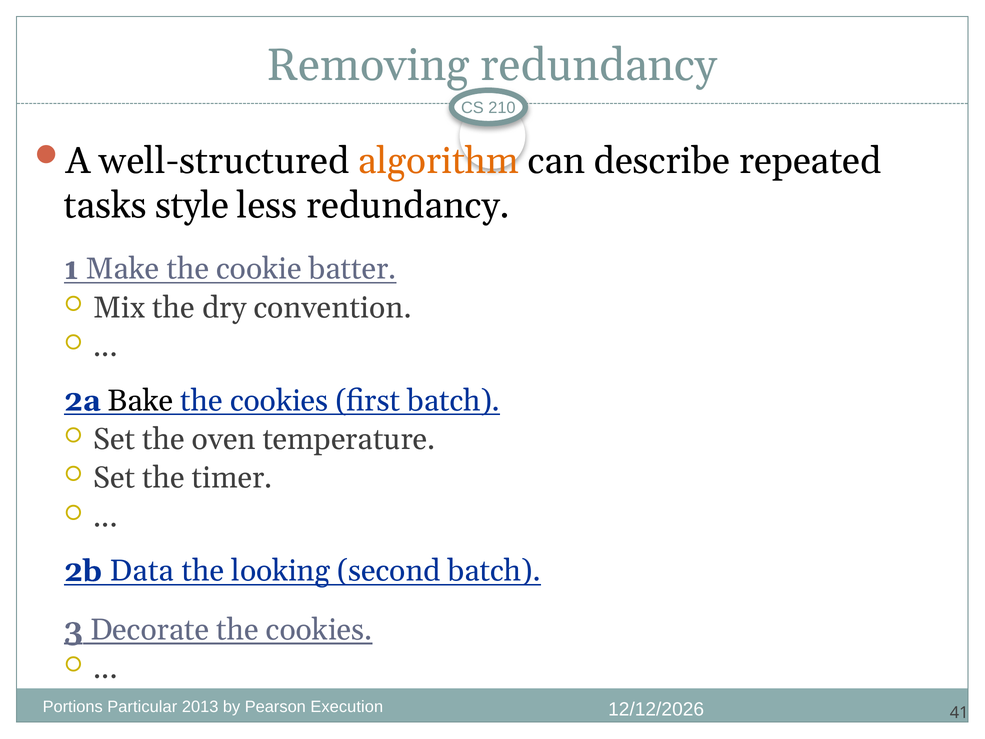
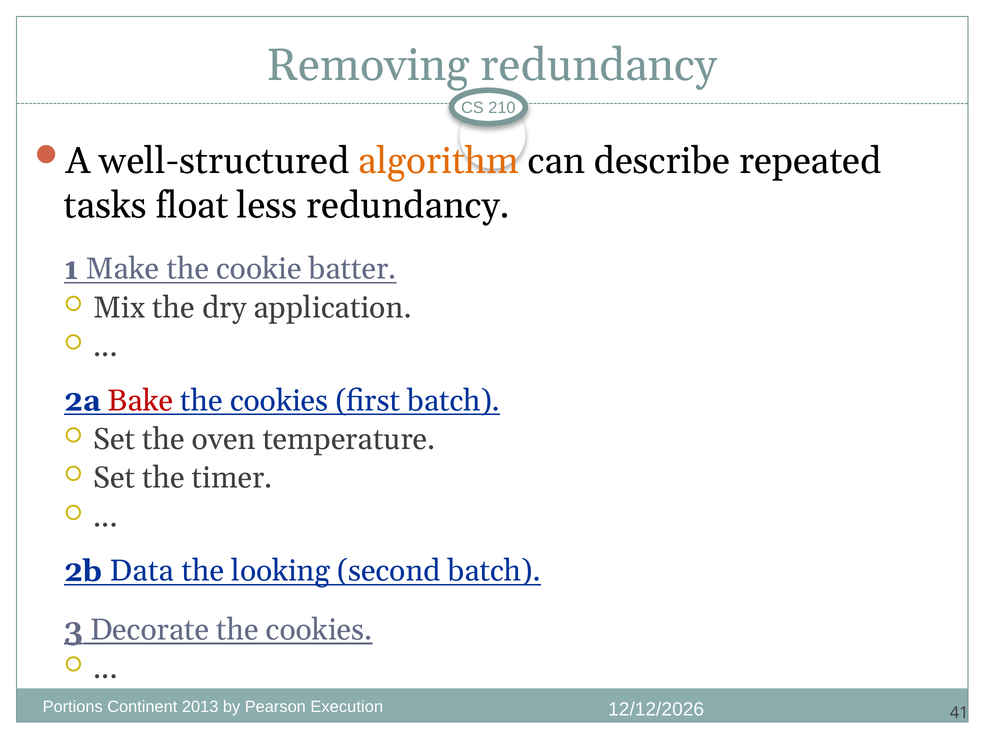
style: style -> float
convention: convention -> application
Bake colour: black -> red
Particular: Particular -> Continent
